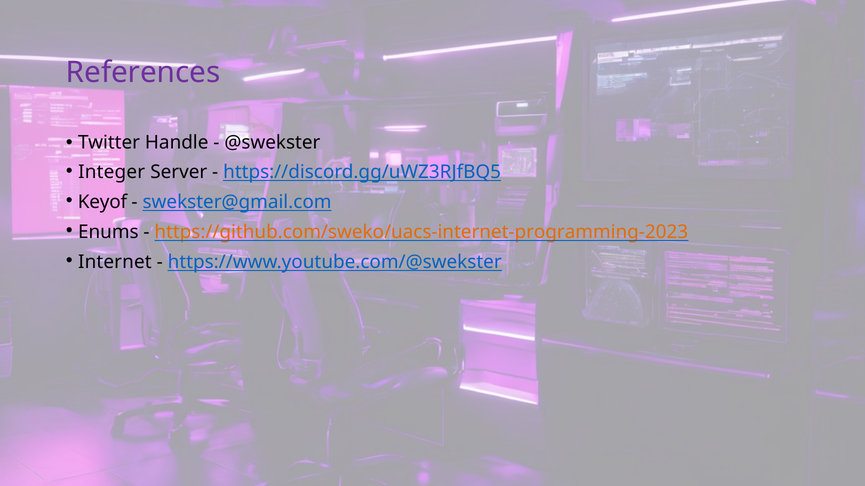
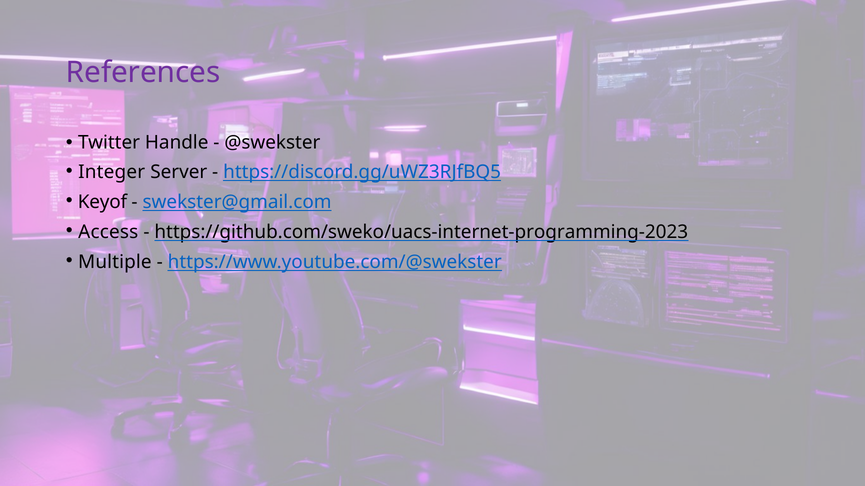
Enums: Enums -> Access
https://github.com/sweko/uacs-internet-programming-2023 colour: orange -> black
Internet: Internet -> Multiple
